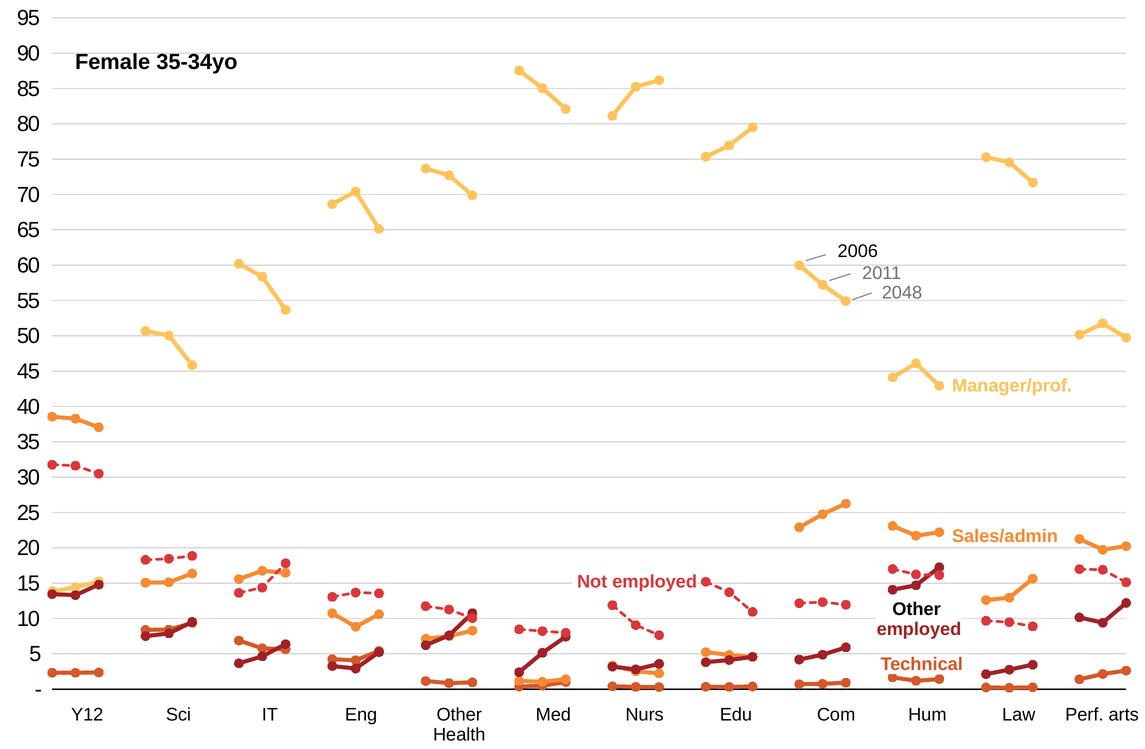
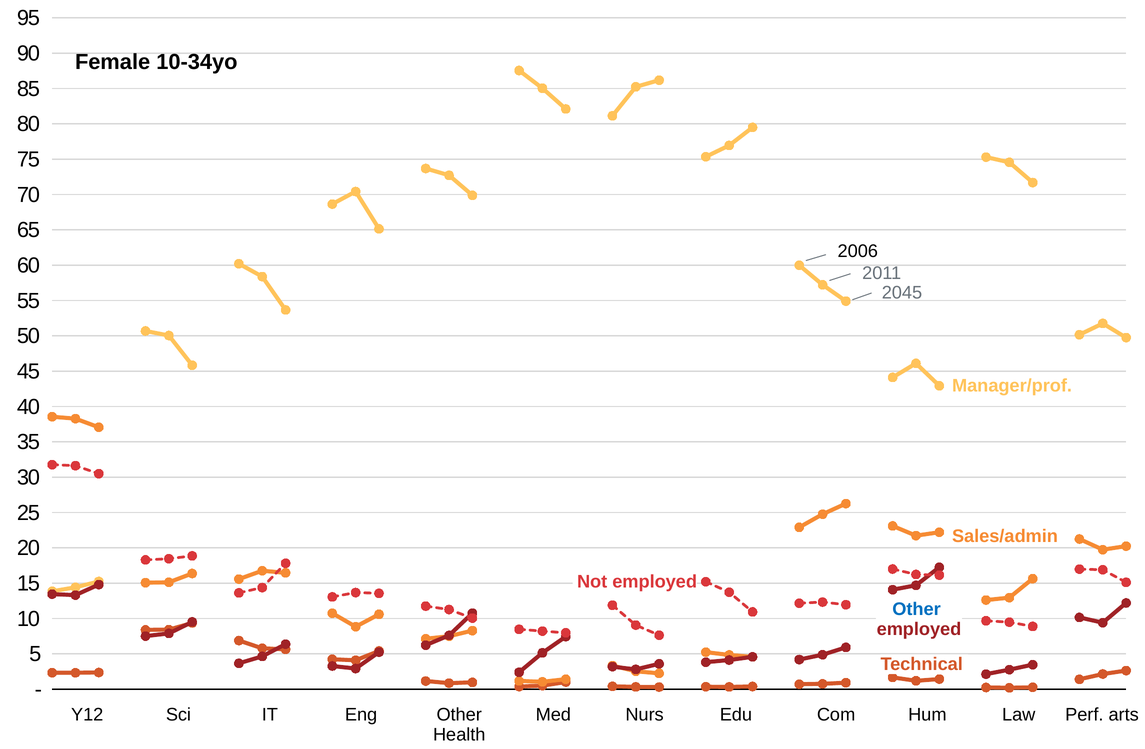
35-34yo: 35-34yo -> 10-34yo
2048: 2048 -> 2045
Other at (916, 609) colour: black -> blue
